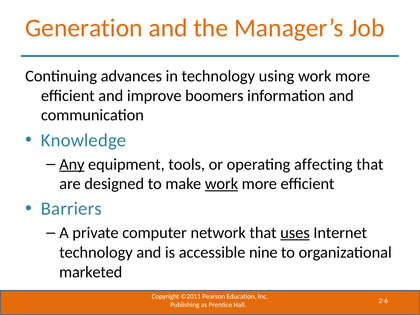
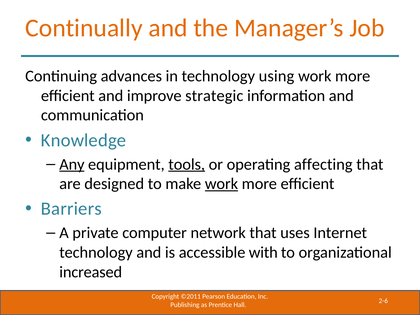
Generation: Generation -> Continually
boomers: boomers -> strategic
tools underline: none -> present
uses underline: present -> none
nine: nine -> with
marketed: marketed -> increased
